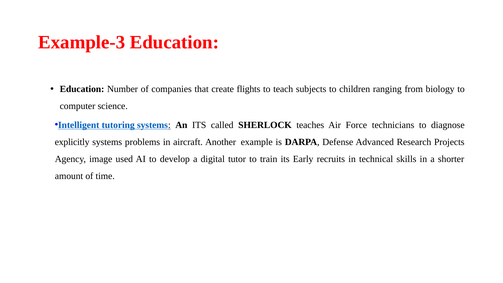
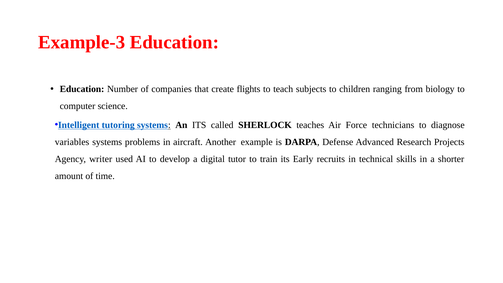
explicitly: explicitly -> variables
image: image -> writer
